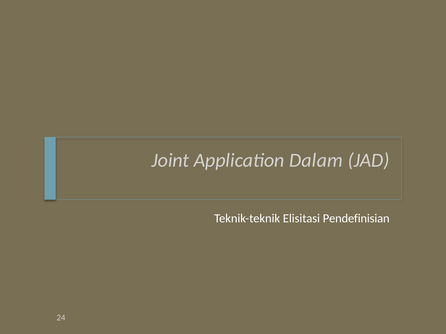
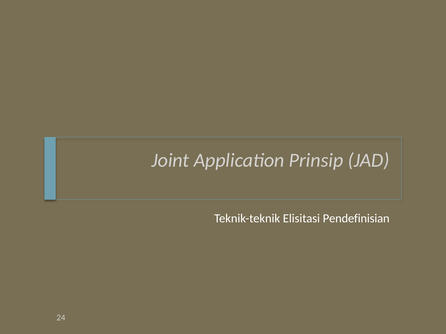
Dalam: Dalam -> Prinsip
